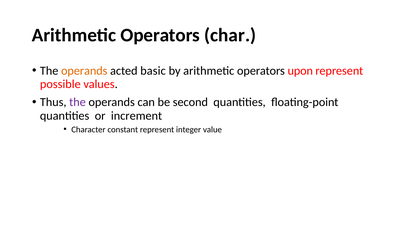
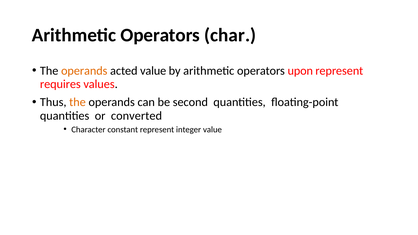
acted basic: basic -> value
possible: possible -> requires
the at (78, 102) colour: purple -> orange
increment: increment -> converted
